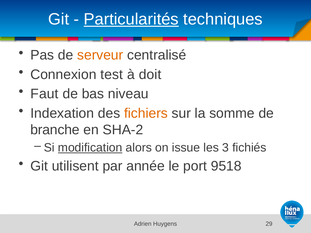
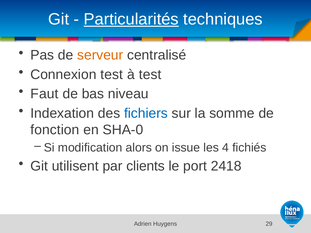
à doit: doit -> test
fichiers colour: orange -> blue
branche: branche -> fonction
SHA-2: SHA-2 -> SHA-0
modification underline: present -> none
3: 3 -> 4
année: année -> clients
9518: 9518 -> 2418
